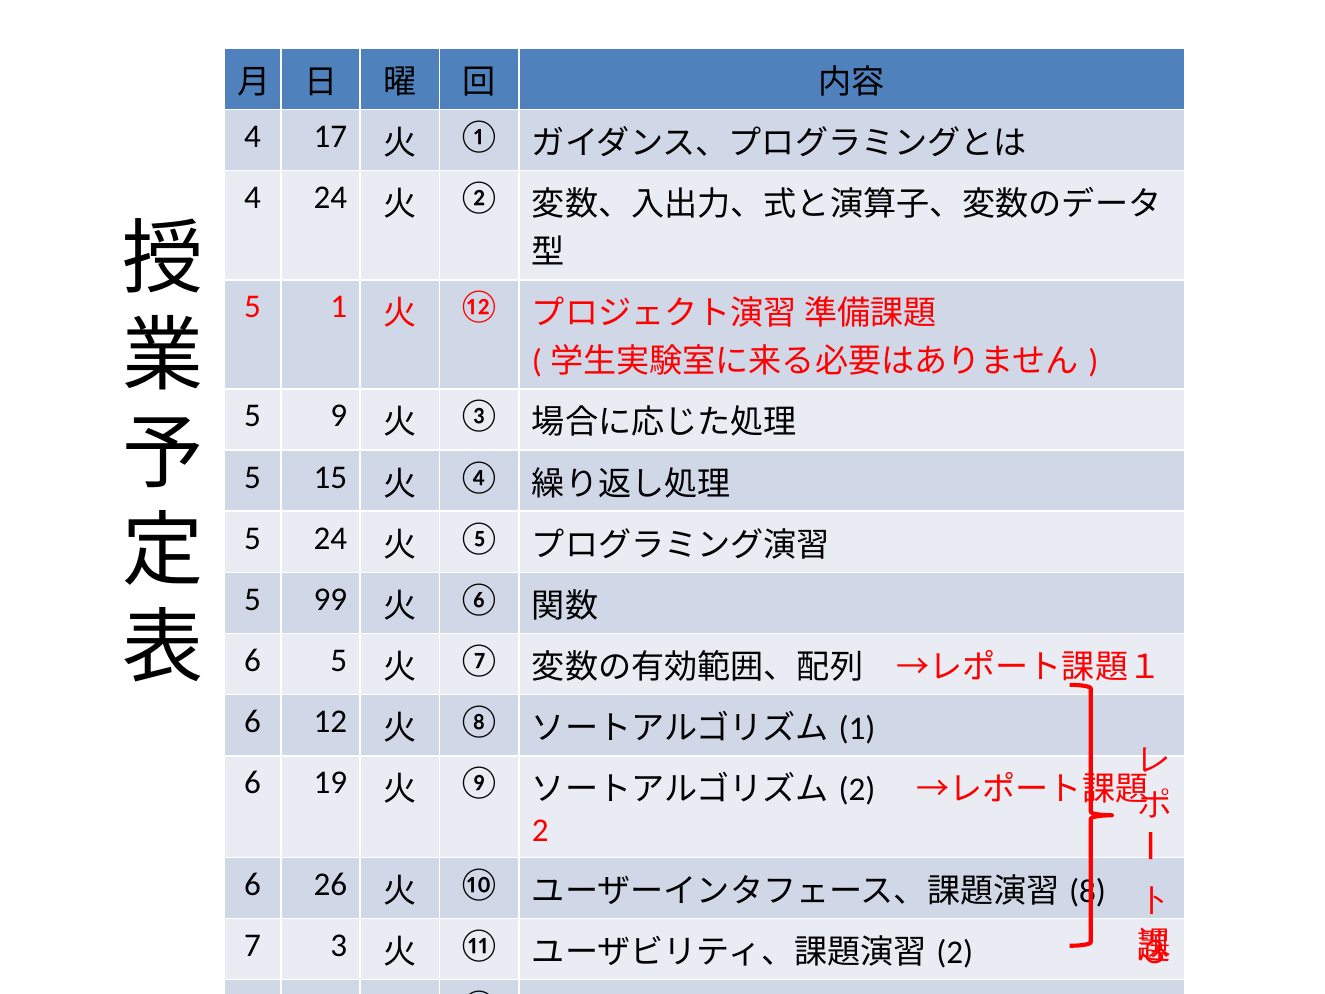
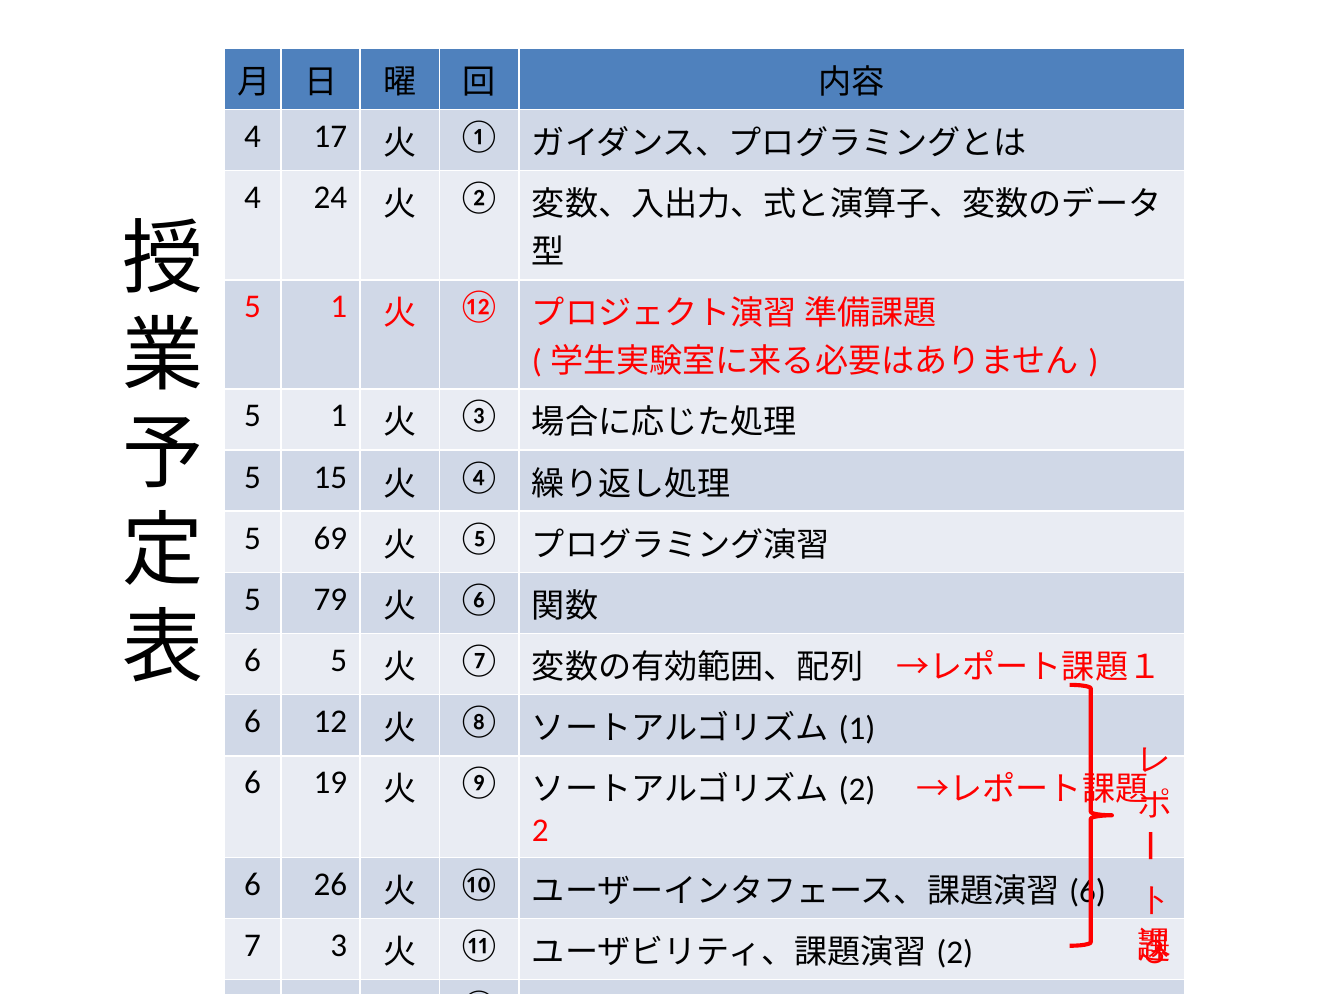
9 at (339, 416): 9 -> 1
5 24: 24 -> 69
99: 99 -> 79
8 at (1087, 891): 8 -> 6
